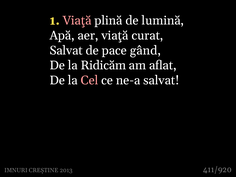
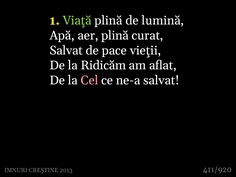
Viaţă at (77, 21) colour: pink -> light green
aer viaţă: viaţă -> plină
gând: gând -> vieţii
